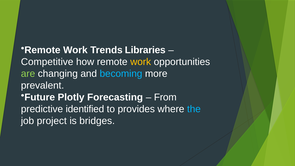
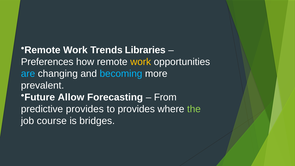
Competitive: Competitive -> Preferences
are colour: light green -> light blue
Plotly: Plotly -> Allow
predictive identified: identified -> provides
the colour: light blue -> light green
project: project -> course
